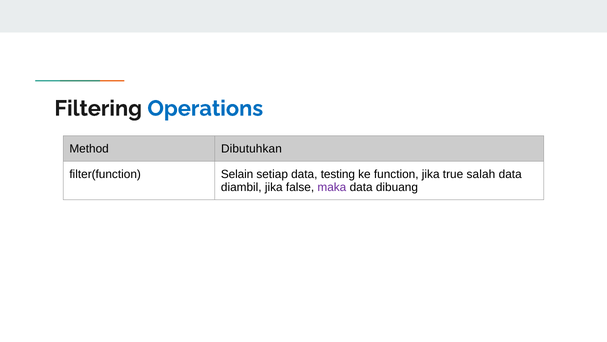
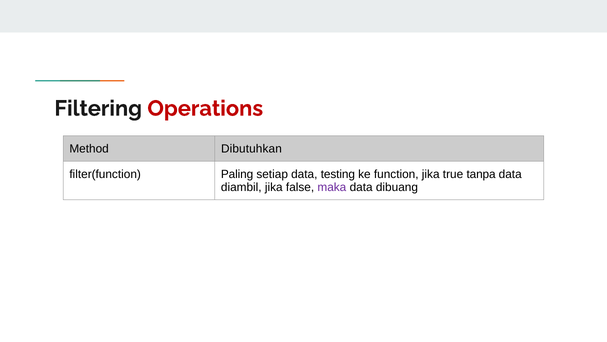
Operations colour: blue -> red
Selain: Selain -> Paling
salah: salah -> tanpa
